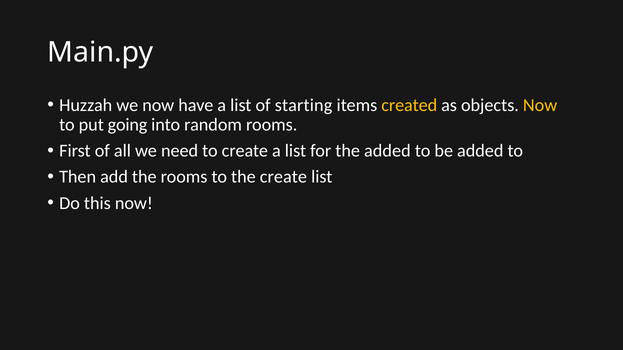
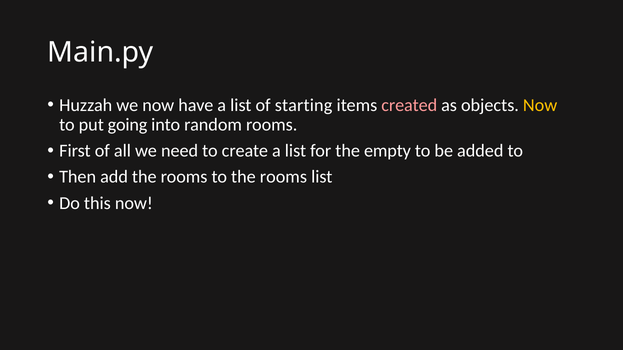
created colour: yellow -> pink
the added: added -> empty
to the create: create -> rooms
